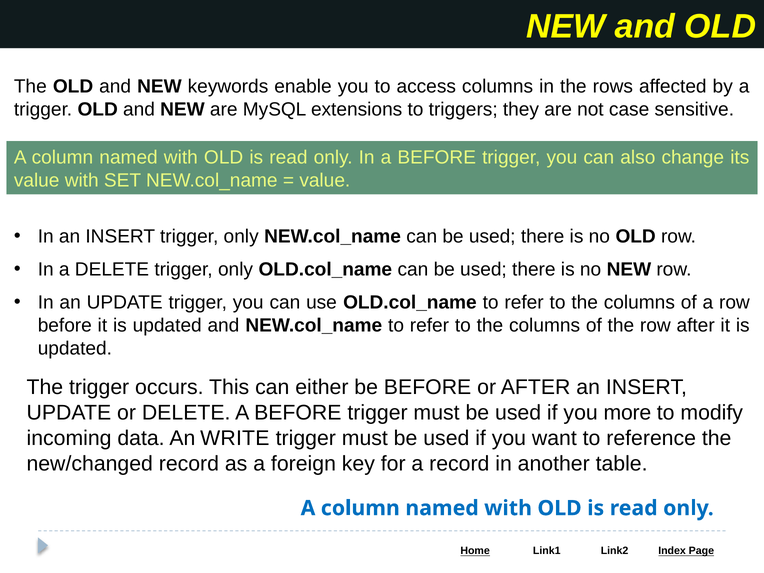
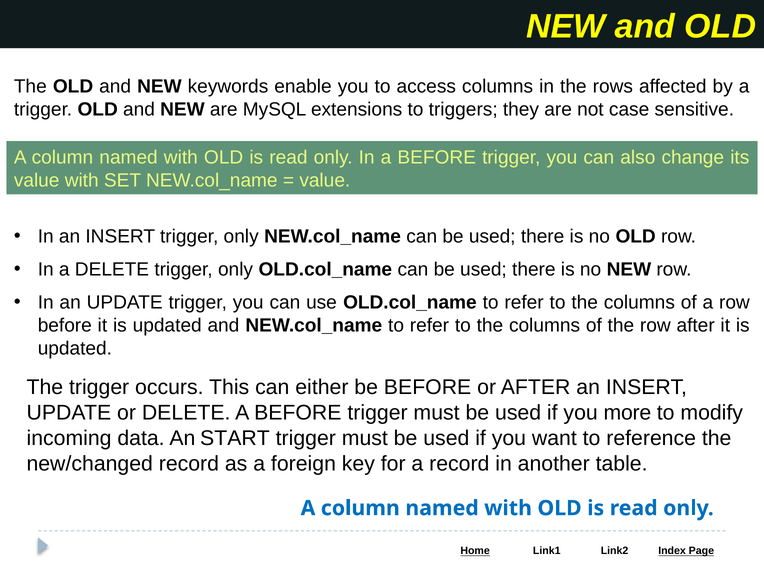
WRITE: WRITE -> START
